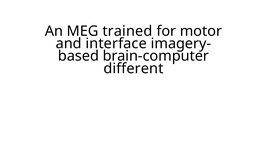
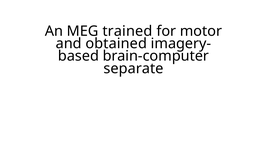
interface: interface -> obtained
different: different -> separate
